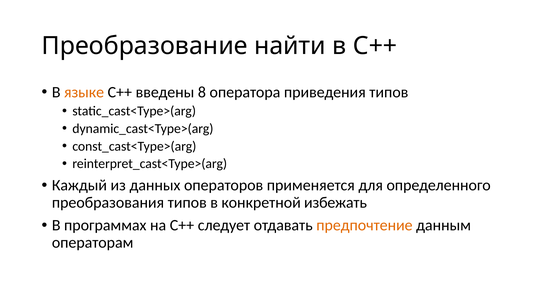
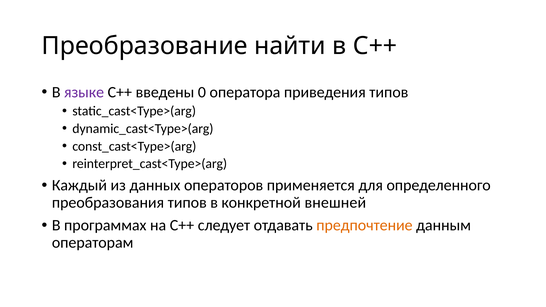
языке colour: orange -> purple
8: 8 -> 0
избежать: избежать -> внешней
